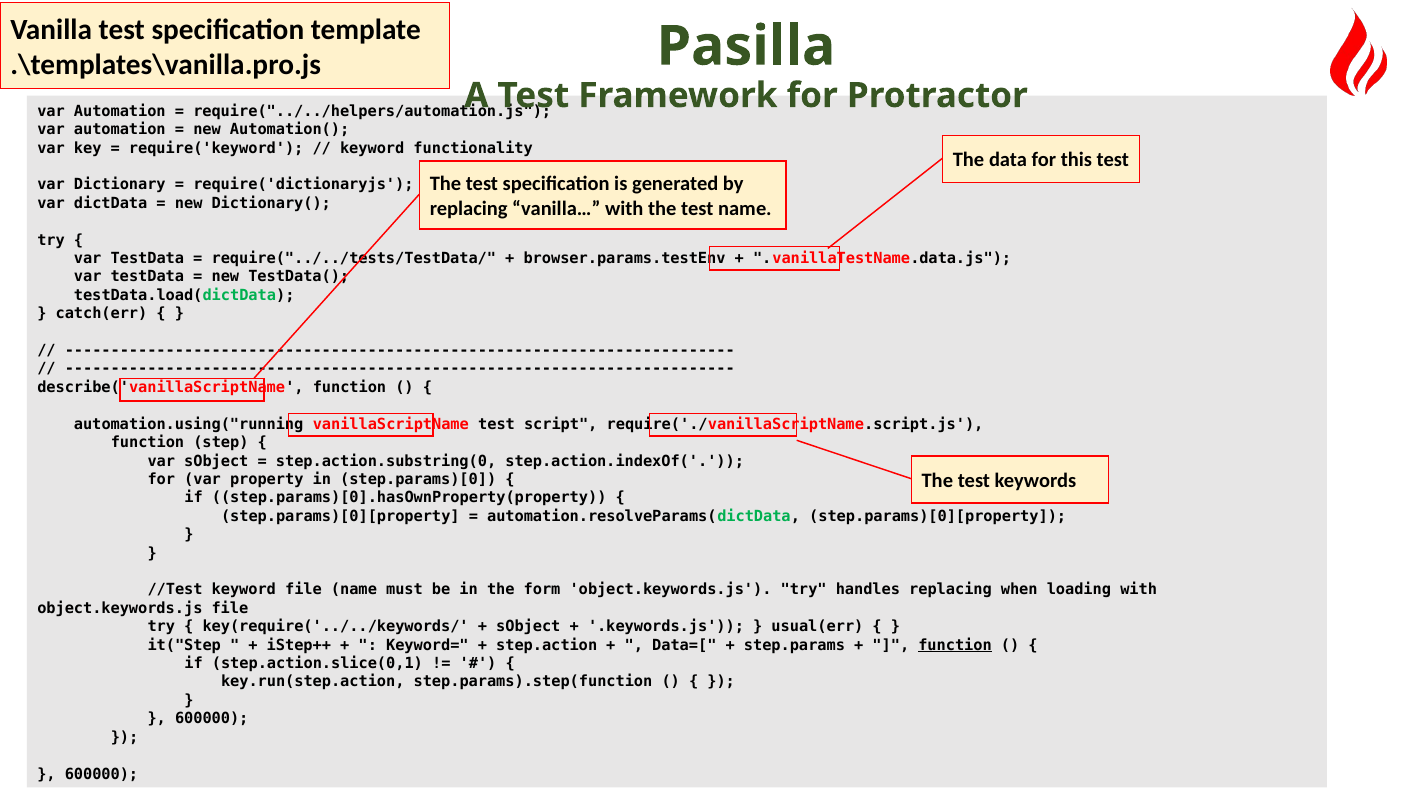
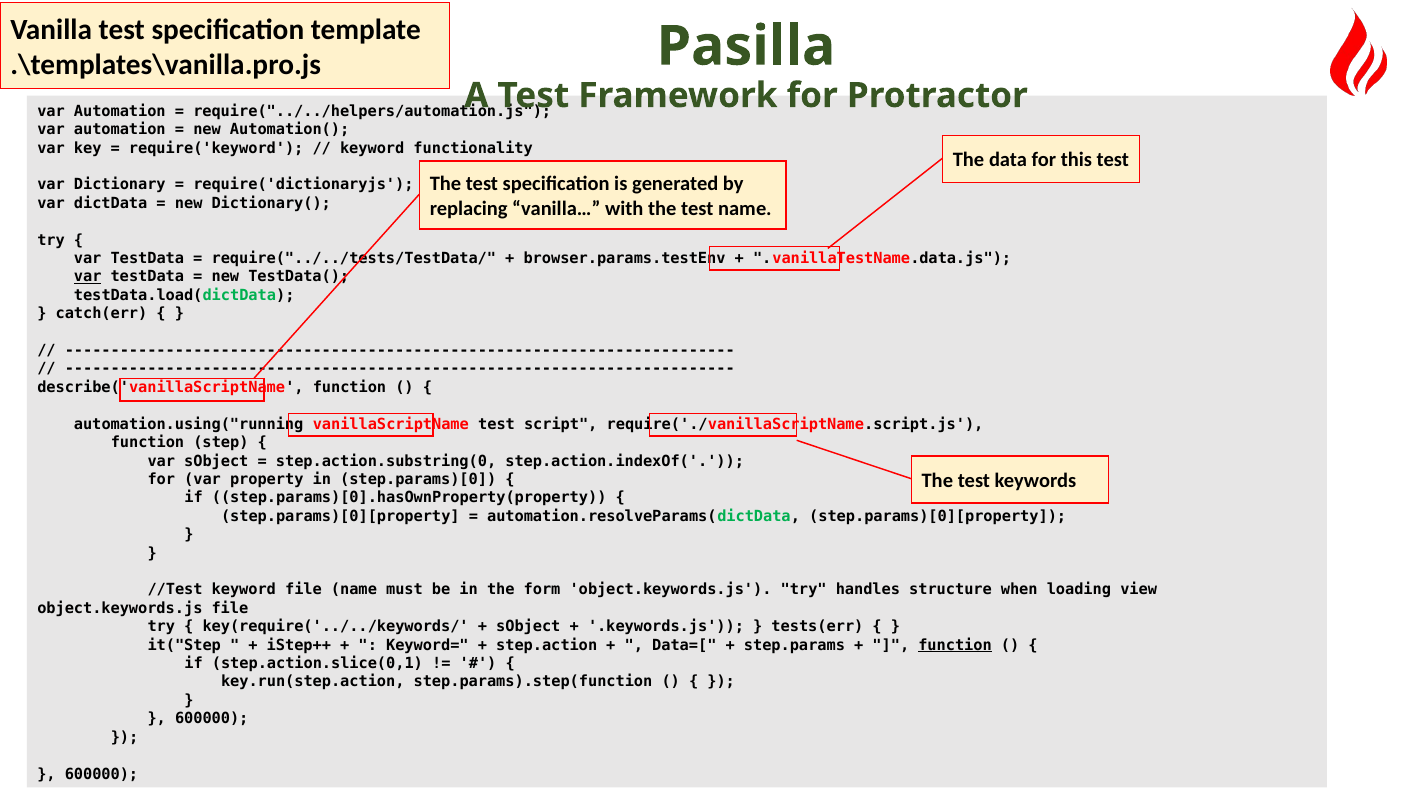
var at (88, 277) underline: none -> present
handles replacing: replacing -> structure
loading with: with -> view
usual(err: usual(err -> tests(err
